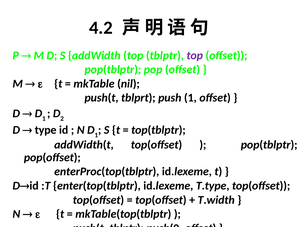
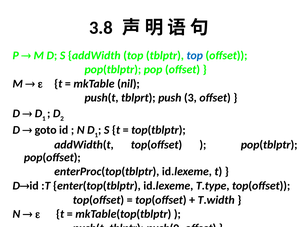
4.2: 4.2 -> 3.8
top at (195, 55) colour: purple -> blue
push 1: 1 -> 3
type: type -> goto
